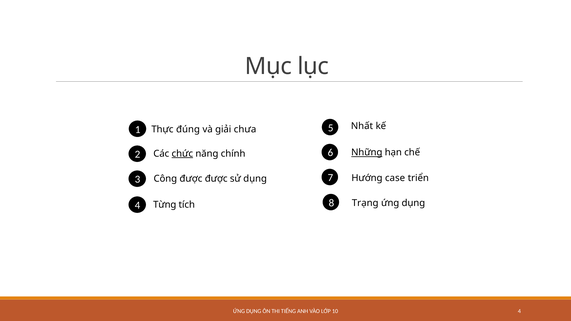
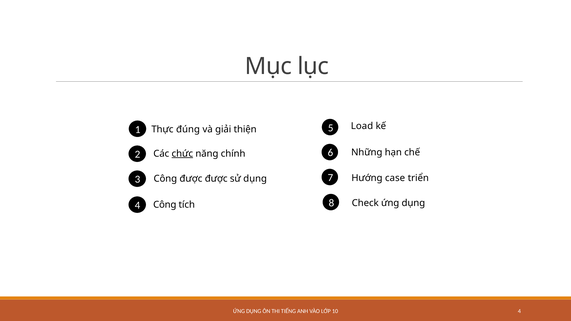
Nhất: Nhất -> Load
chưa: chưa -> thiện
Những underline: present -> none
Trạng: Trạng -> Check
Từng at (165, 205): Từng -> Công
